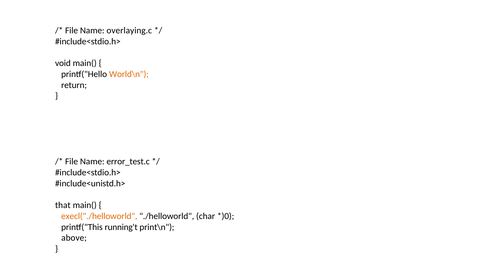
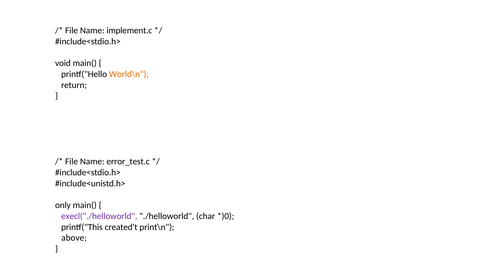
overlaying.c: overlaying.c -> implement.c
that: that -> only
execl("./helloworld colour: orange -> purple
running't: running't -> created't
